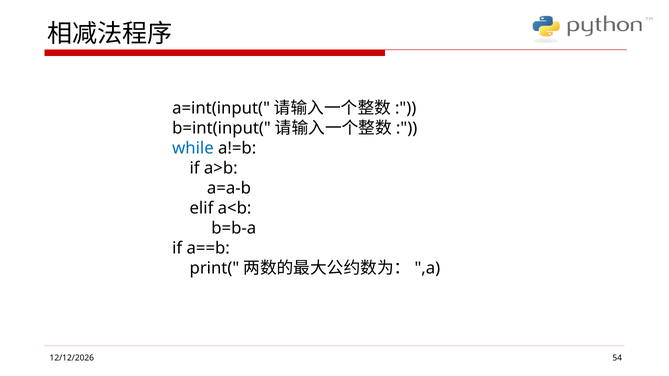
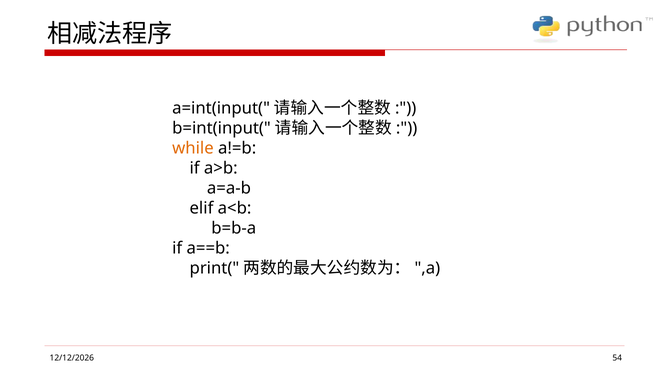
while colour: blue -> orange
